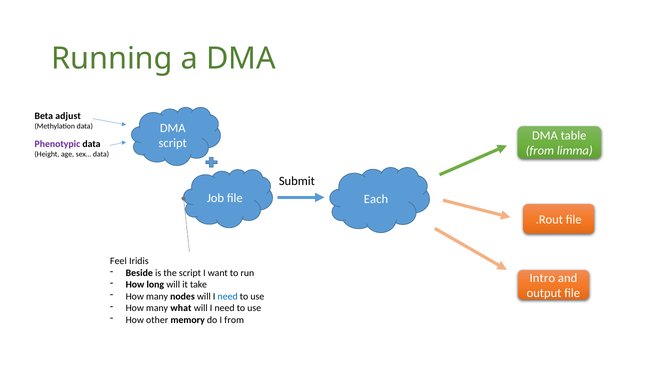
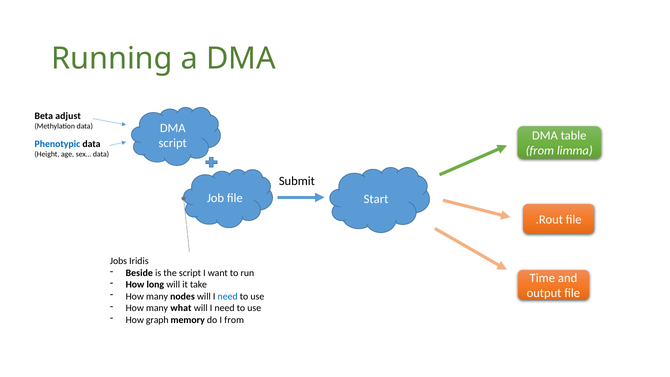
Phenotypic colour: purple -> blue
Each: Each -> Start
Feel: Feel -> Jobs
Intro: Intro -> Time
other: other -> graph
